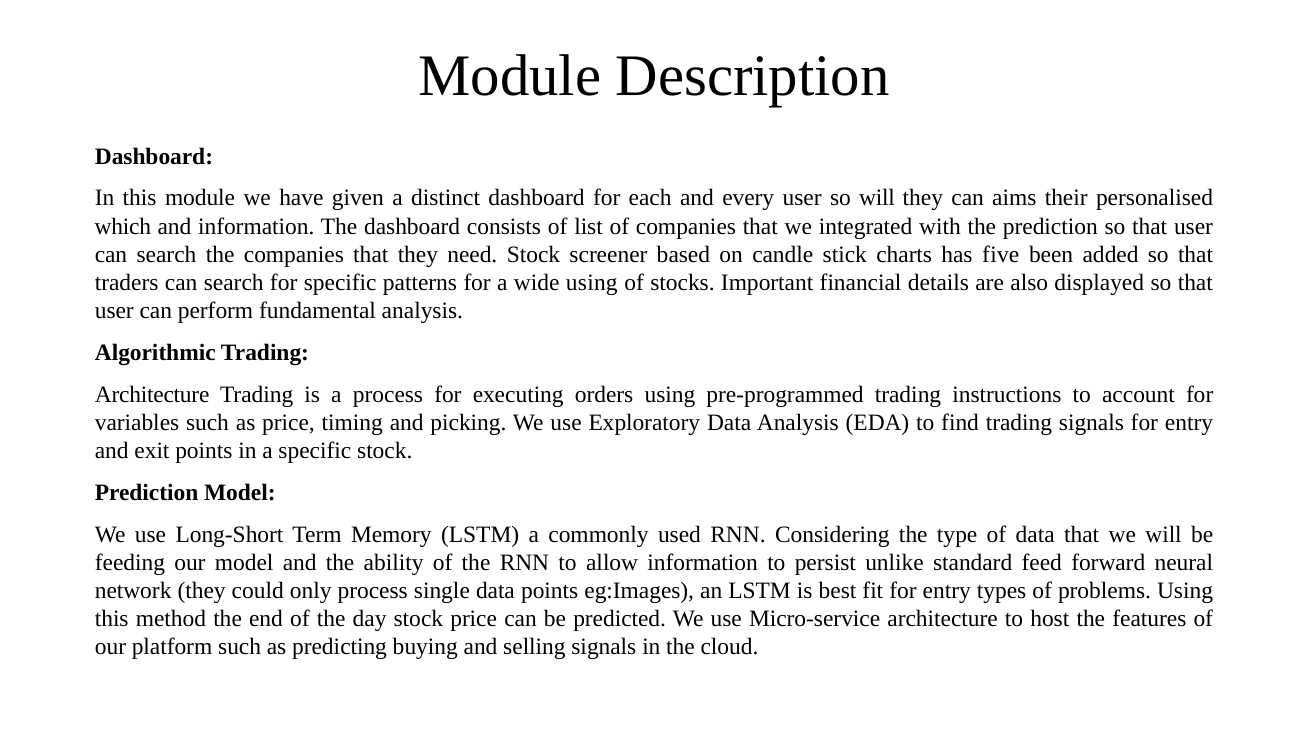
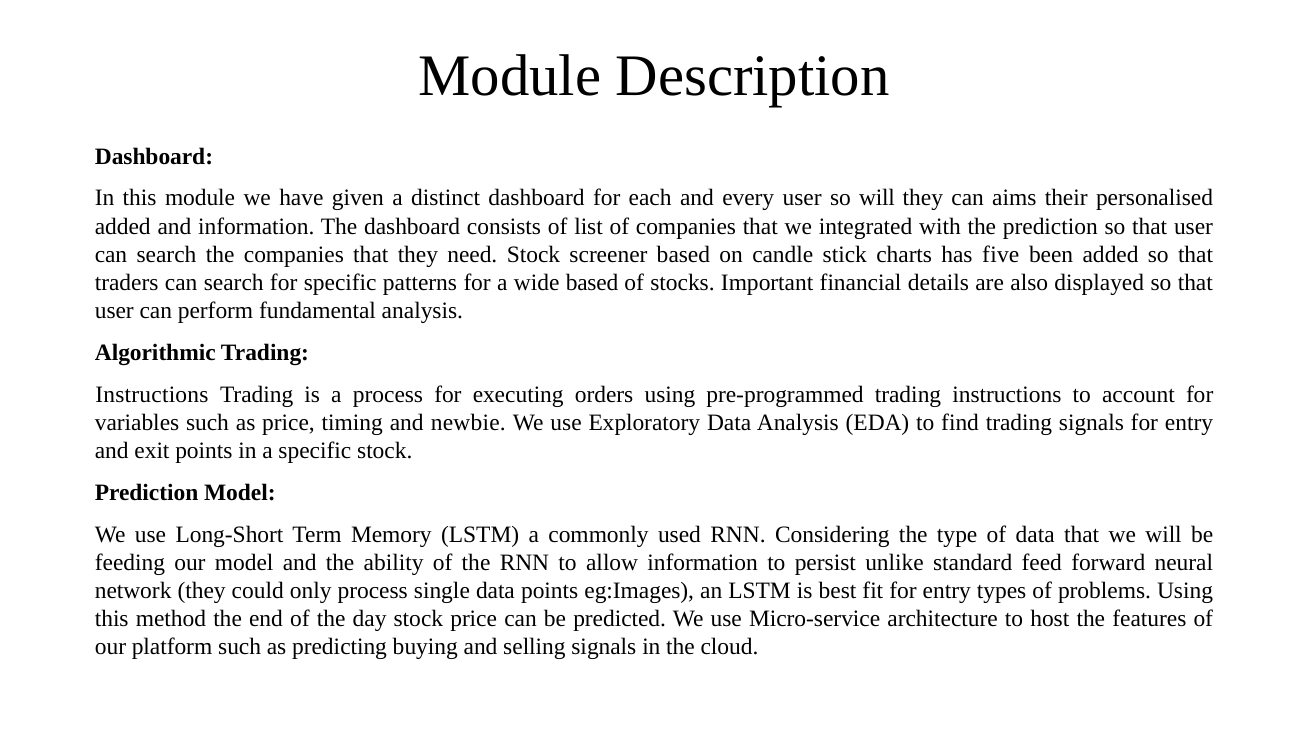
which at (123, 226): which -> added
wide using: using -> based
Architecture at (152, 394): Architecture -> Instructions
picking: picking -> newbie
